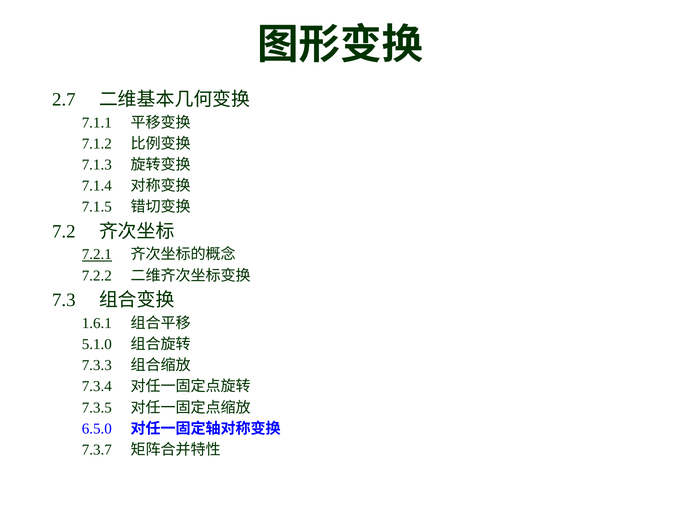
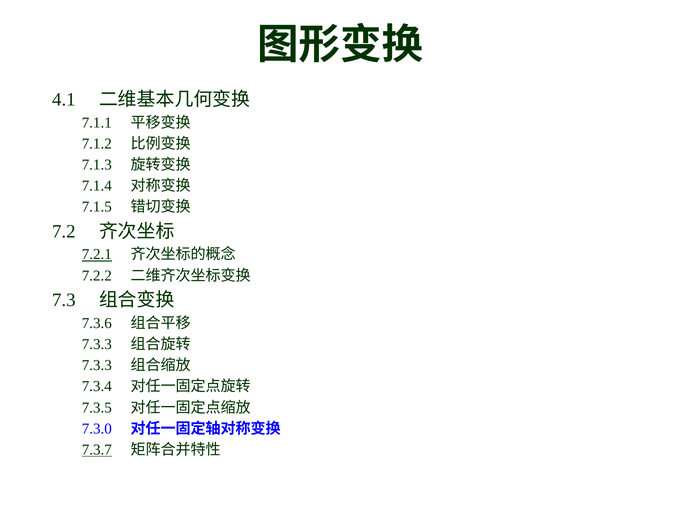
2.7: 2.7 -> 4.1
1.6.1: 1.6.1 -> 7.3.6
5.1.0 at (97, 344): 5.1.0 -> 7.3.3
6.5.0: 6.5.0 -> 7.3.0
7.3.7 underline: none -> present
